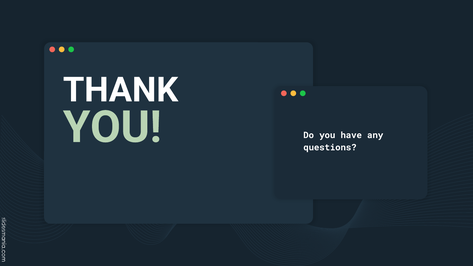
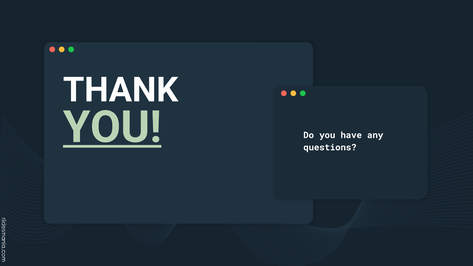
YOU at (112, 127) underline: none -> present
